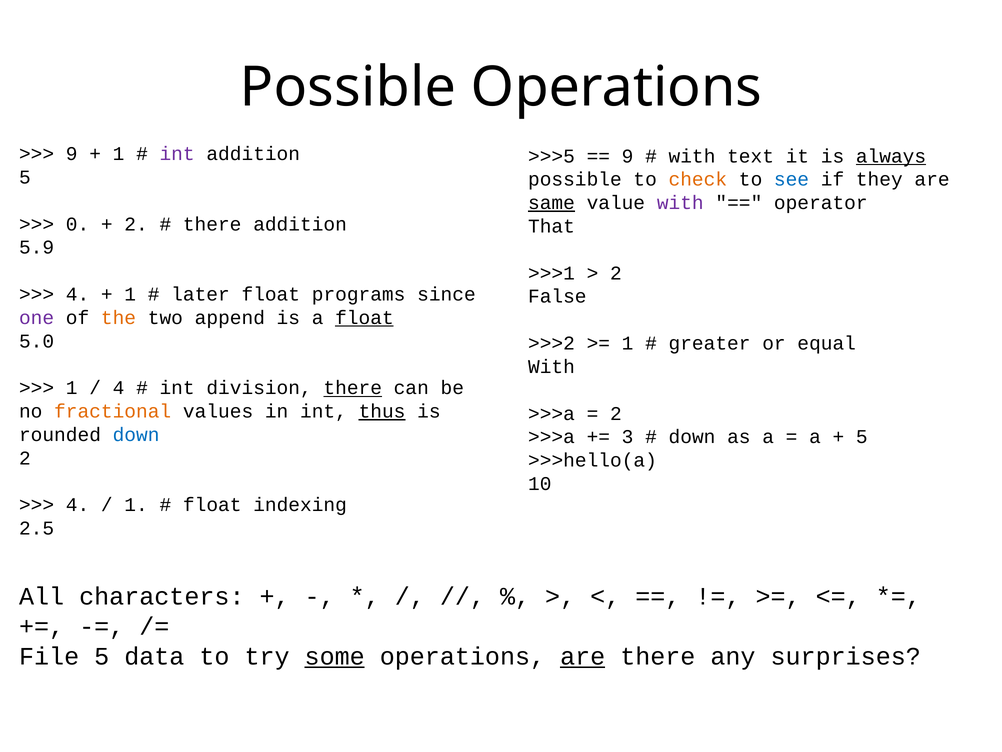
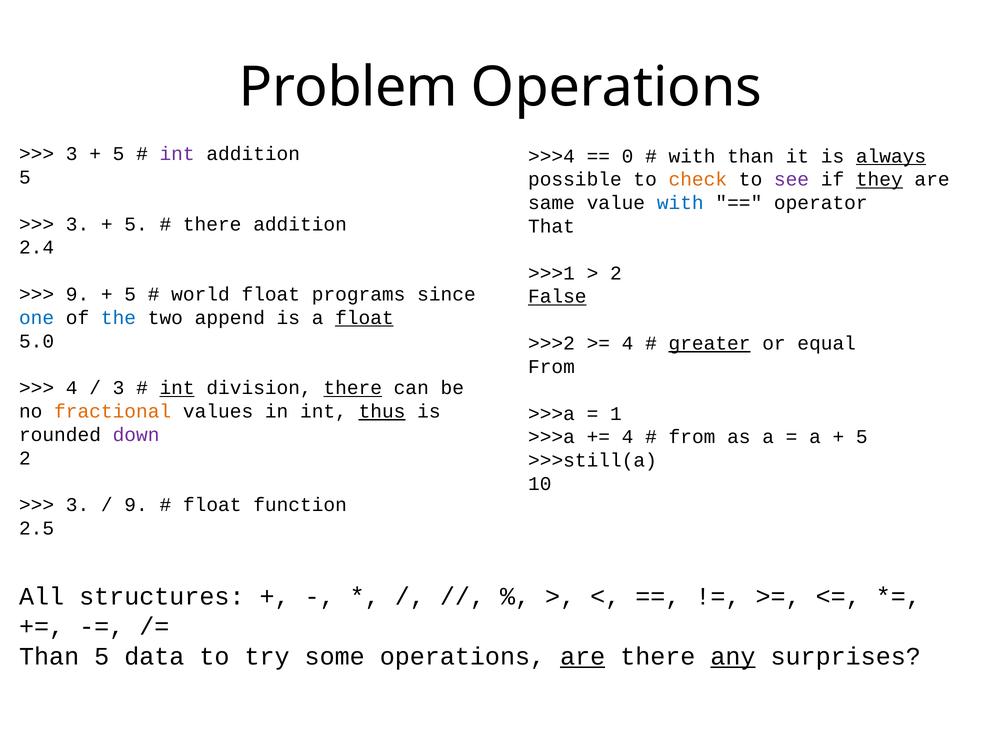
Possible at (348, 87): Possible -> Problem
9 at (72, 154): 9 -> 3
1 at (118, 154): 1 -> 5
>>>5: >>>5 -> >>>4
9 at (628, 156): 9 -> 0
with text: text -> than
see colour: blue -> purple
they underline: none -> present
same underline: present -> none
with at (680, 203) colour: purple -> blue
0 at (77, 224): 0 -> 3
2 at (136, 224): 2 -> 5
5.9: 5.9 -> 2.4
4 at (77, 294): 4 -> 9
1 at (130, 294): 1 -> 5
later: later -> world
False underline: none -> present
one colour: purple -> blue
the colour: orange -> blue
1 at (628, 343): 1 -> 4
greater underline: none -> present
With at (551, 367): With -> From
1 at (72, 388): 1 -> 4
4 at (118, 388): 4 -> 3
int at (177, 388) underline: none -> present
2 at (616, 413): 2 -> 1
down at (136, 434) colour: blue -> purple
3 at (628, 437): 3 -> 4
down at (692, 437): down -> from
>>>hello(a: >>>hello(a -> >>>still(a
4 at (77, 505): 4 -> 3
1 at (136, 505): 1 -> 9
indexing: indexing -> function
characters: characters -> structures
File at (49, 656): File -> Than
some underline: present -> none
any underline: none -> present
